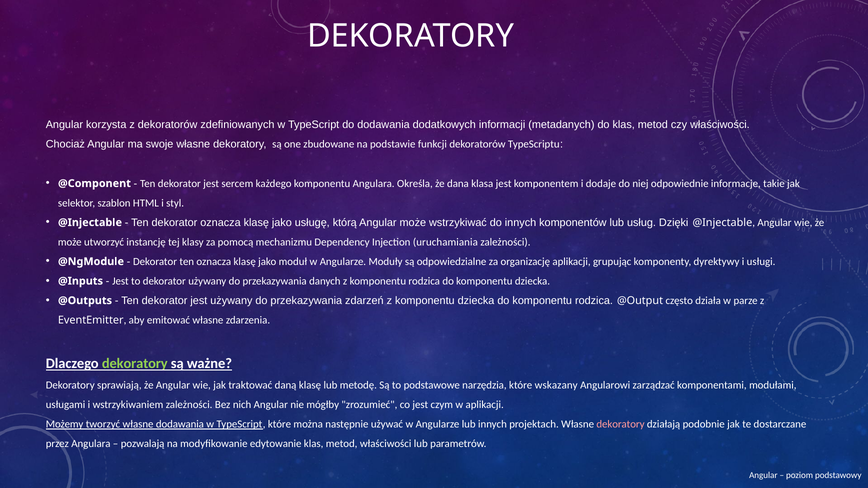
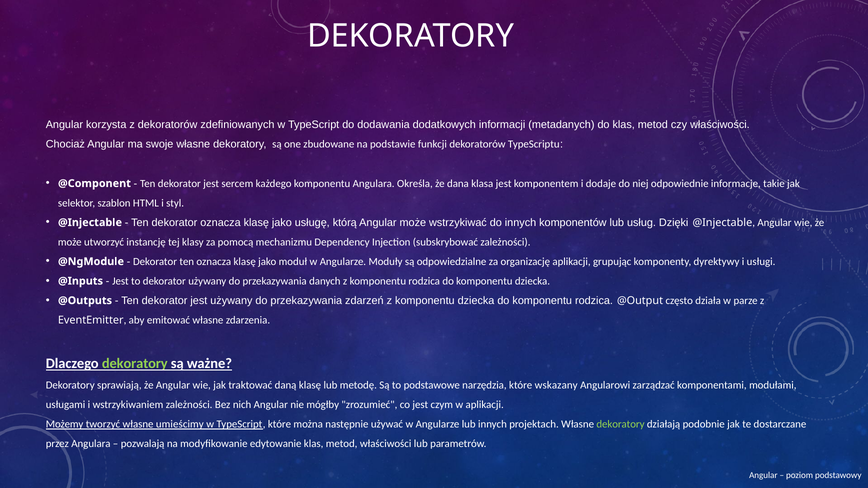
uruchamiania: uruchamiania -> subskrybować
własne dodawania: dodawania -> umieścimy
dekoratory at (621, 424) colour: pink -> light green
